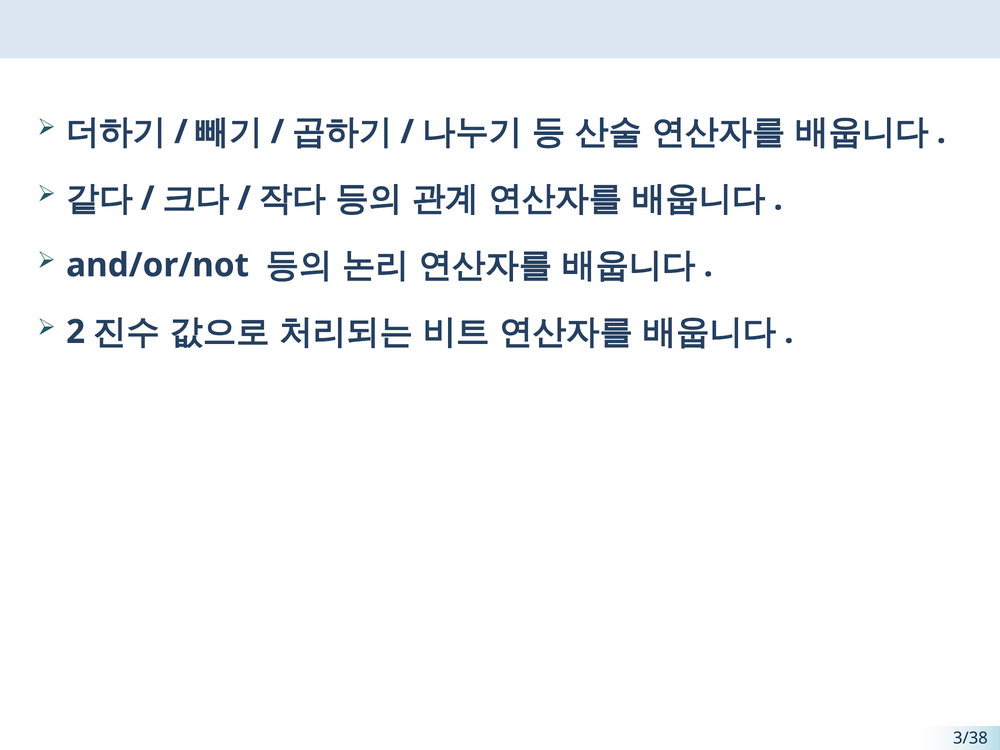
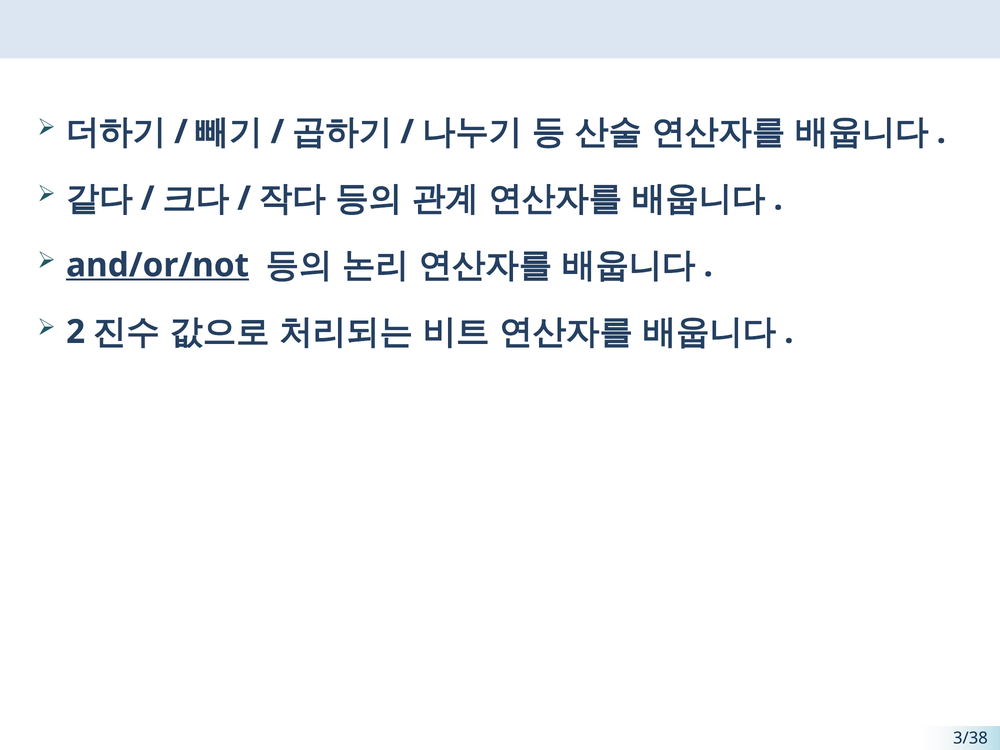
and/or/not underline: none -> present
